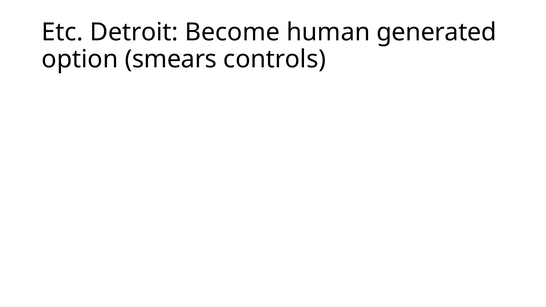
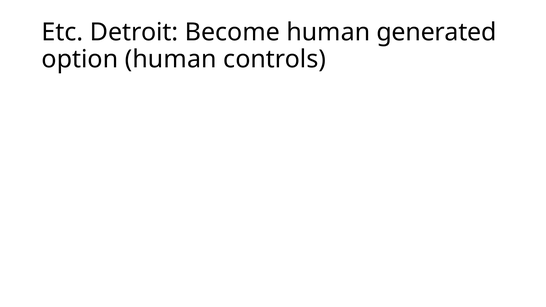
option smears: smears -> human
